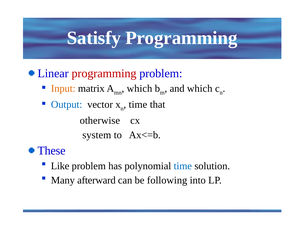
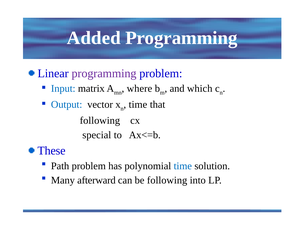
Satisfy: Satisfy -> Added
programming at (104, 73) colour: red -> purple
Input colour: orange -> blue
which at (139, 89): which -> where
otherwise at (100, 121): otherwise -> following
system: system -> special
Like: Like -> Path
